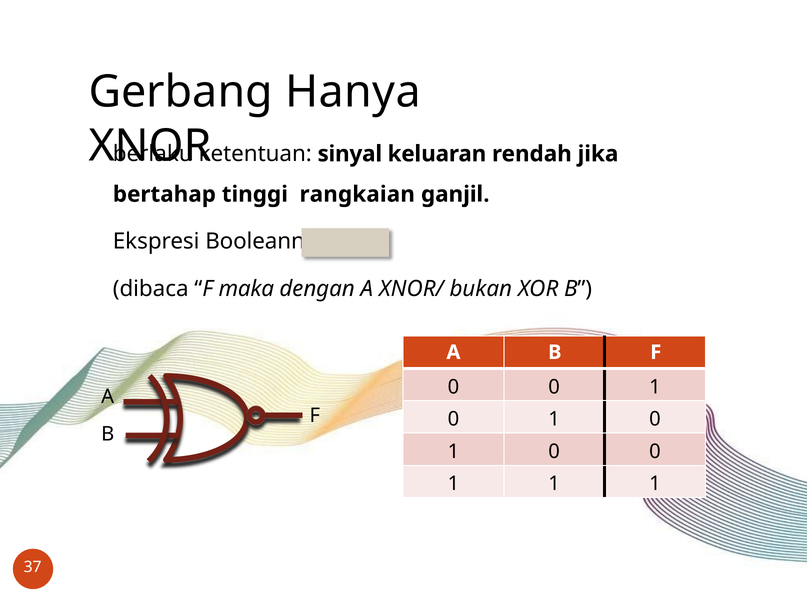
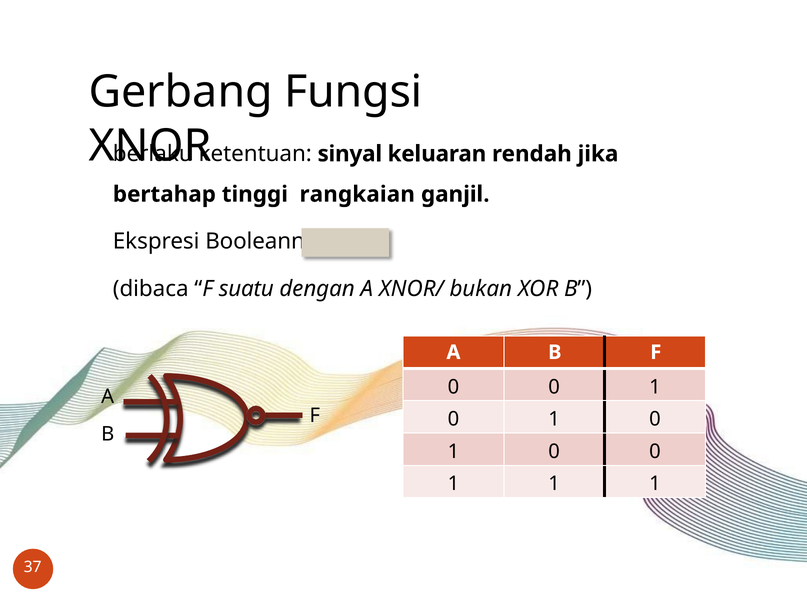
Hanya: Hanya -> Fungsi
maka: maka -> suatu
